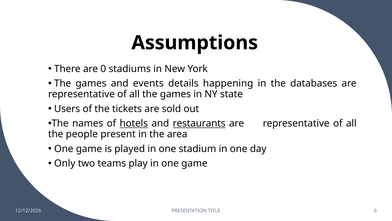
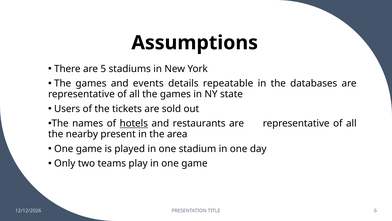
0: 0 -> 5
happening: happening -> repeatable
restaurants underline: present -> none
people: people -> nearby
